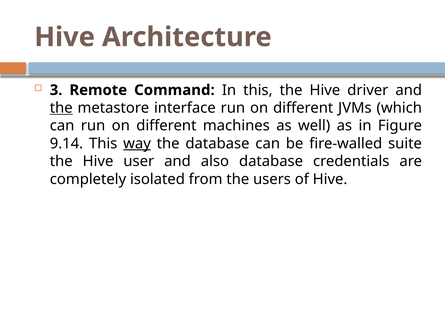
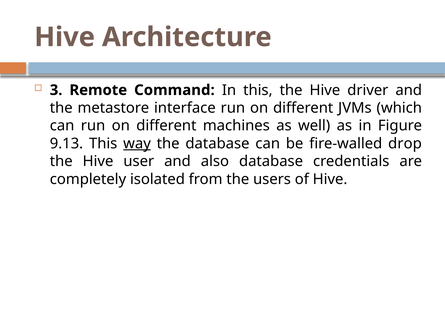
the at (61, 108) underline: present -> none
9.14: 9.14 -> 9.13
suite: suite -> drop
